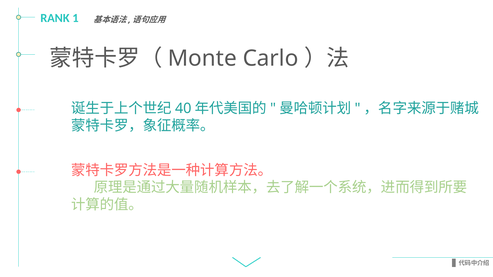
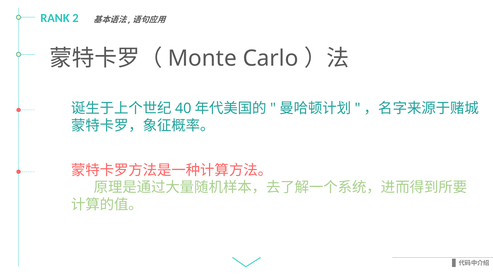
RANK 1: 1 -> 2
